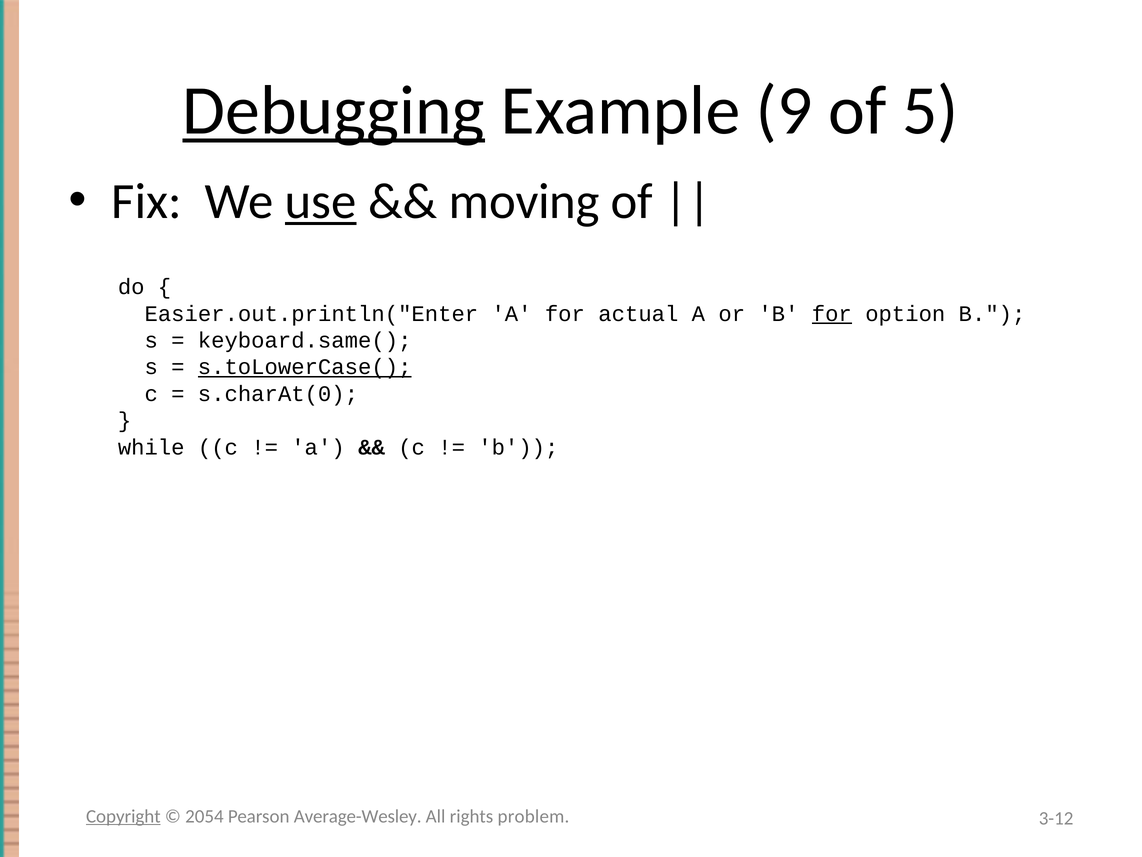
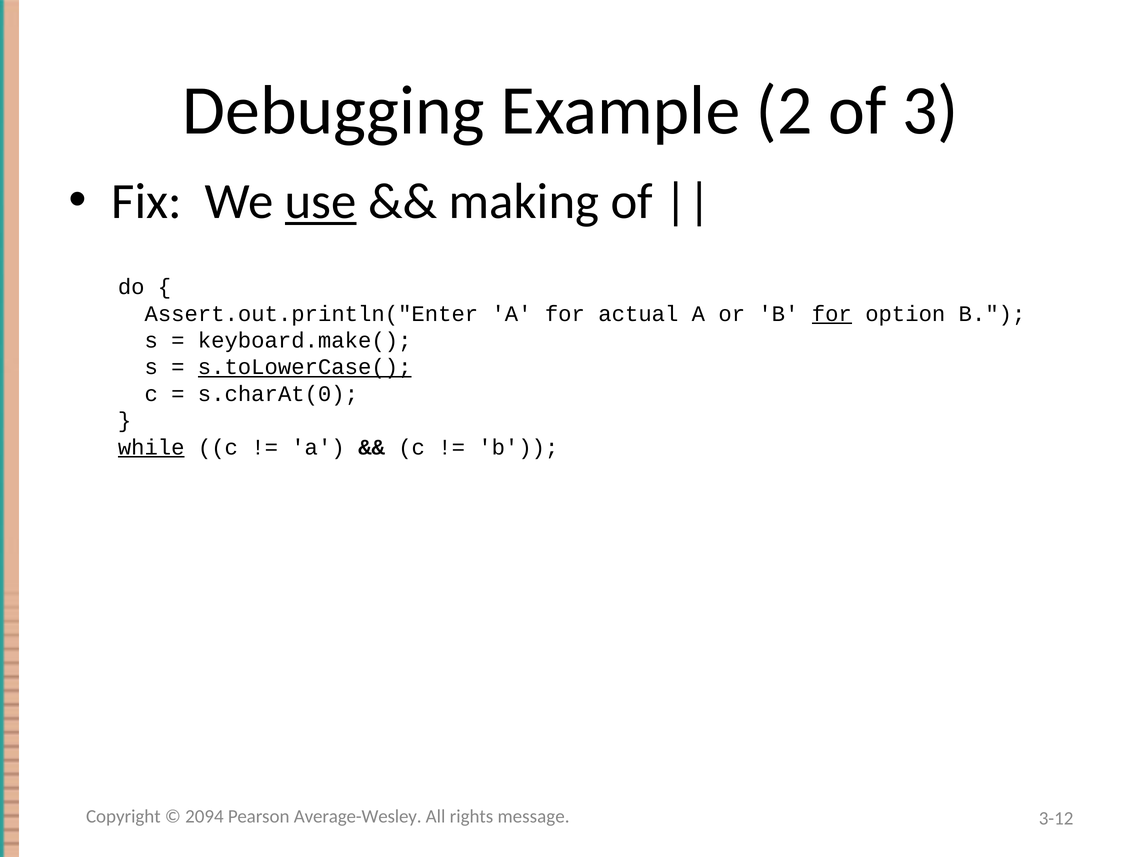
Debugging underline: present -> none
9: 9 -> 2
5: 5 -> 3
moving: moving -> making
Easier.out.println("Enter: Easier.out.println("Enter -> Assert.out.println("Enter
keyboard.same(: keyboard.same( -> keyboard.make(
while underline: none -> present
Copyright underline: present -> none
2054: 2054 -> 2094
problem: problem -> message
